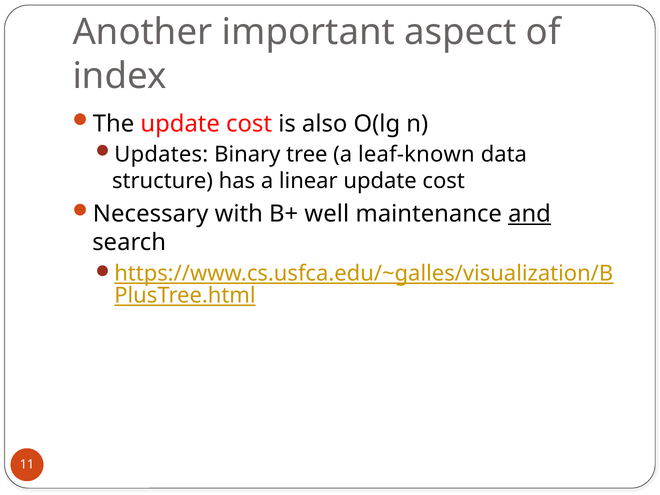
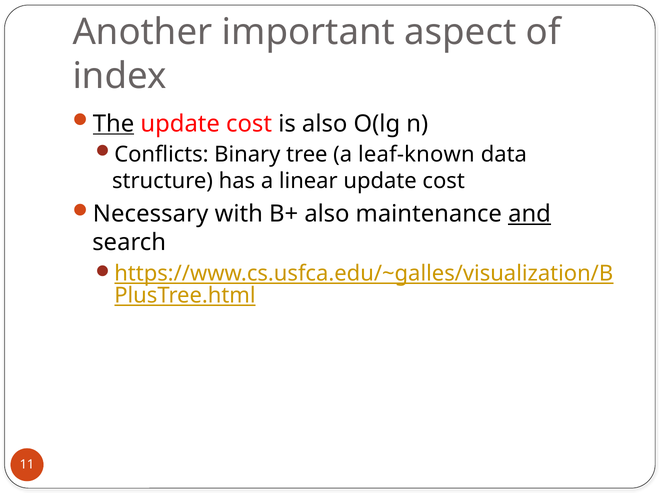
The underline: none -> present
Updates: Updates -> Conflicts
B+ well: well -> also
